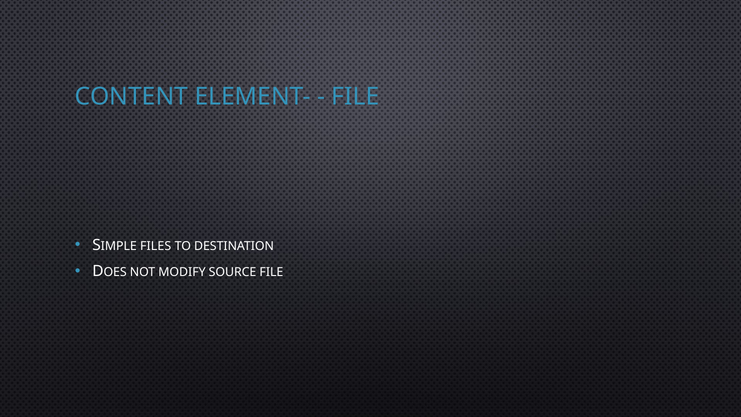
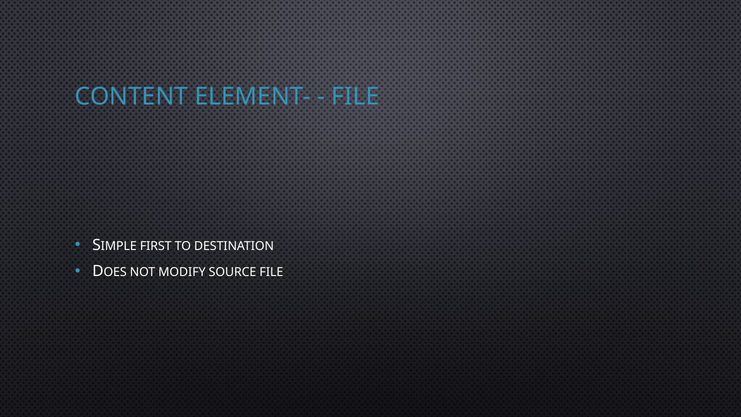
FILES: FILES -> FIRST
